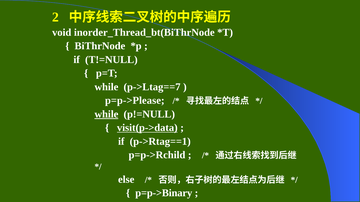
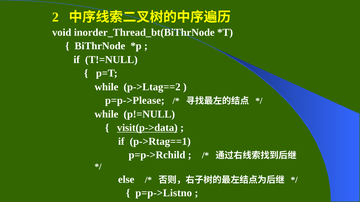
p->Ltag==7: p->Ltag==7 -> p->Ltag==2
while at (106, 114) underline: present -> none
p=p->Binary: p=p->Binary -> p=p->Listno
